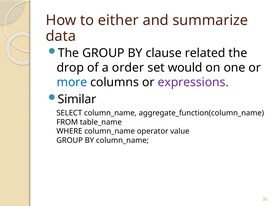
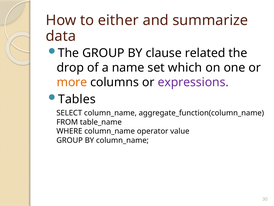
order: order -> name
would: would -> which
more colour: blue -> orange
Similar: Similar -> Tables
